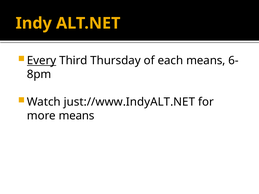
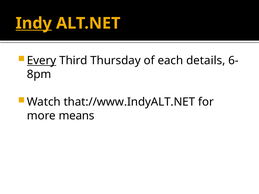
Indy underline: none -> present
each means: means -> details
just://www.IndyALT.NET: just://www.IndyALT.NET -> that://www.IndyALT.NET
